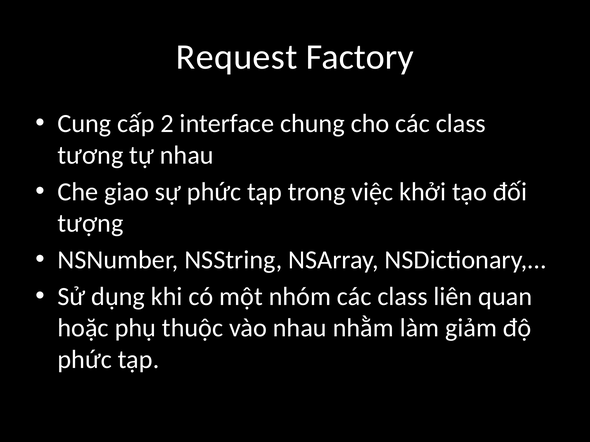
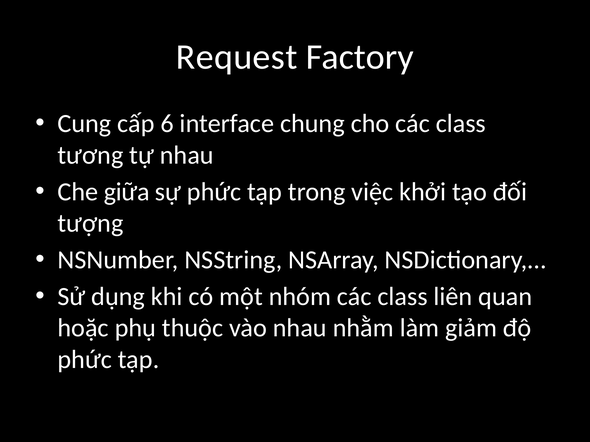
2: 2 -> 6
giao: giao -> giữa
